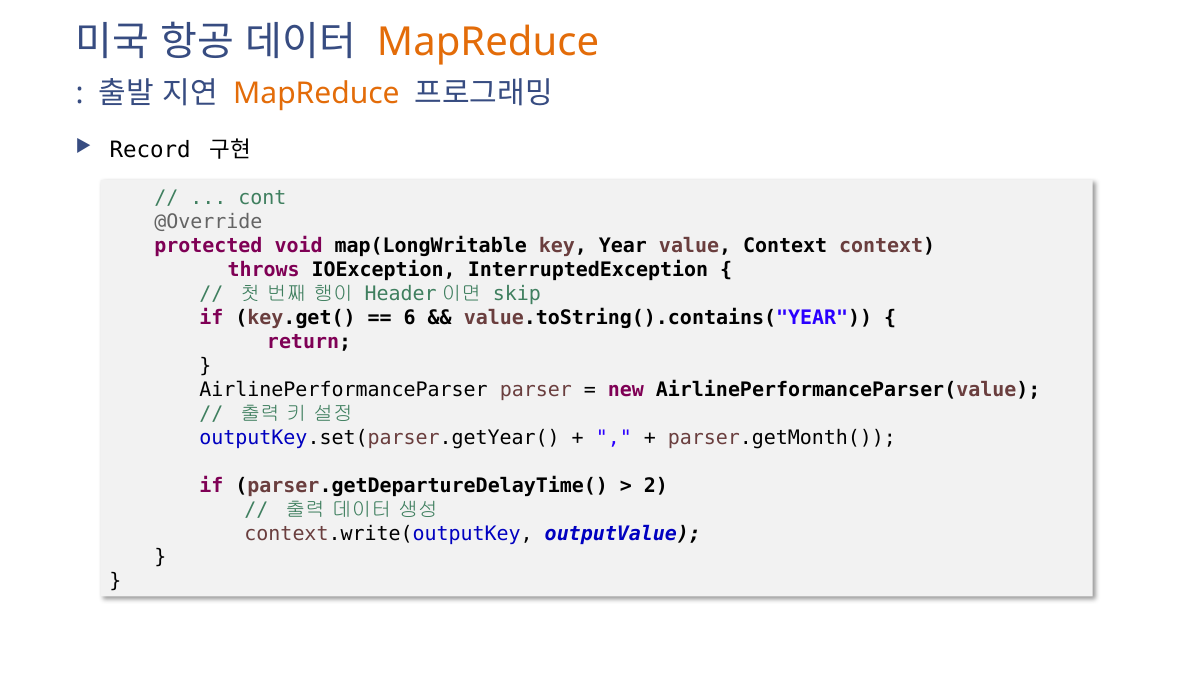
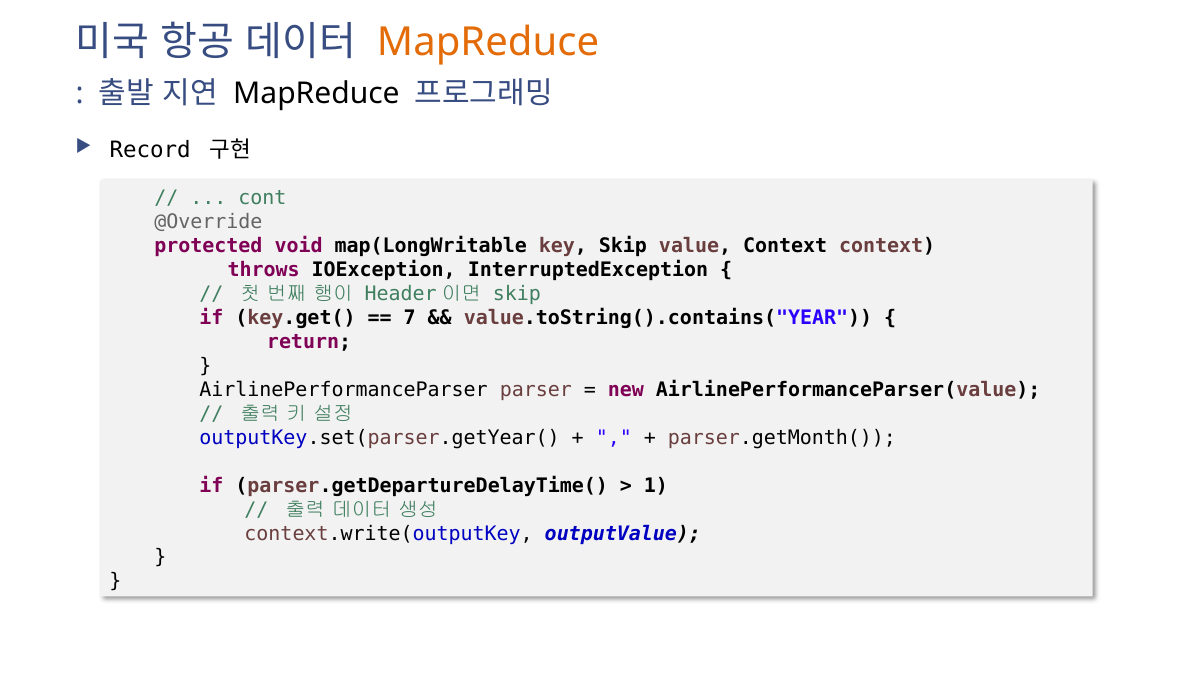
MapReduce at (316, 94) colour: orange -> black
key Year: Year -> Skip
6: 6 -> 7
2: 2 -> 1
